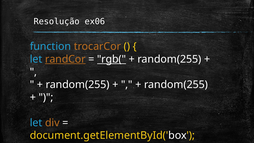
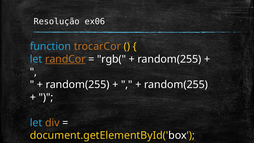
rgb( underline: present -> none
